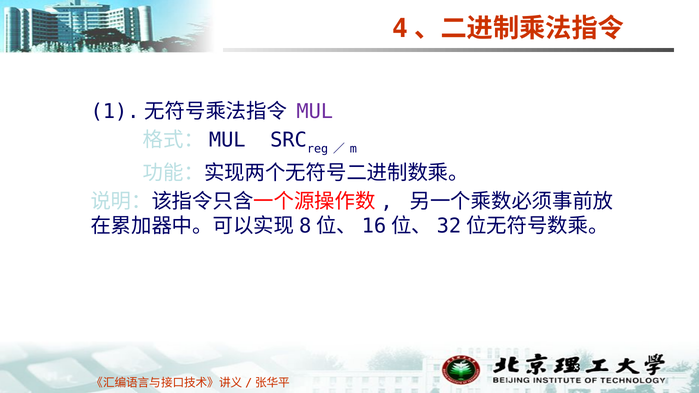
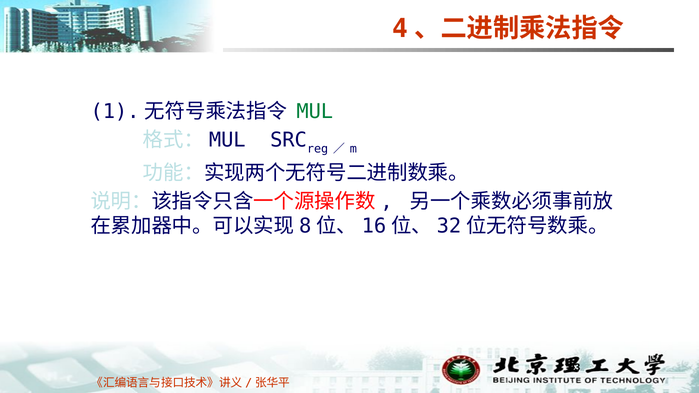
MUL colour: purple -> green
